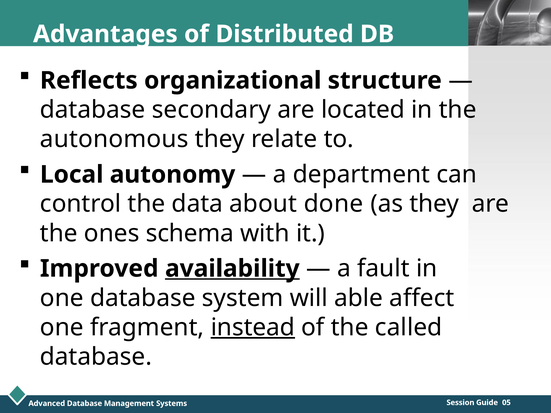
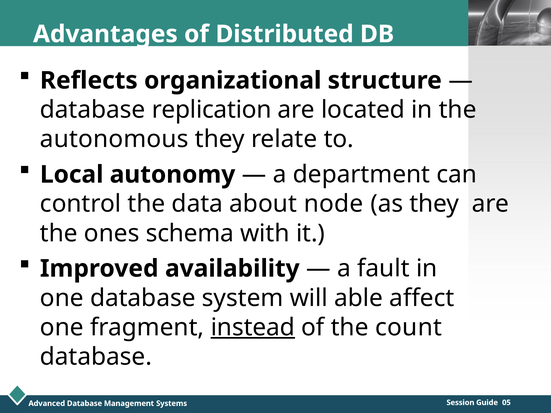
secondary: secondary -> replication
done: done -> node
availability underline: present -> none
called: called -> count
